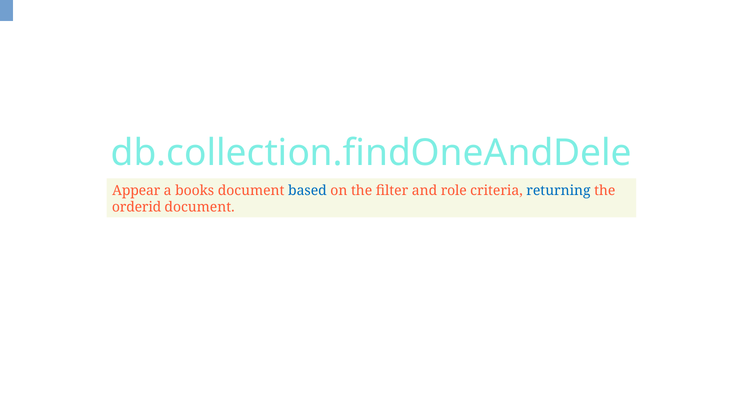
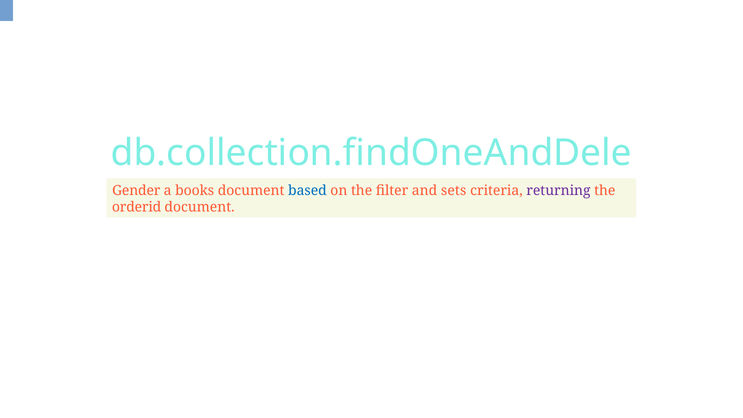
Appear: Appear -> Gender
role: role -> sets
returning colour: blue -> purple
